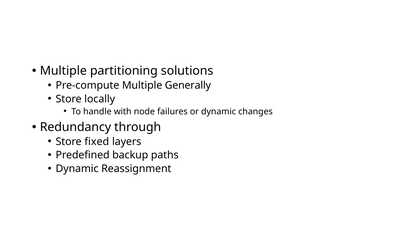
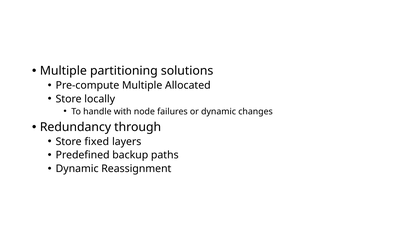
Generally: Generally -> Allocated
